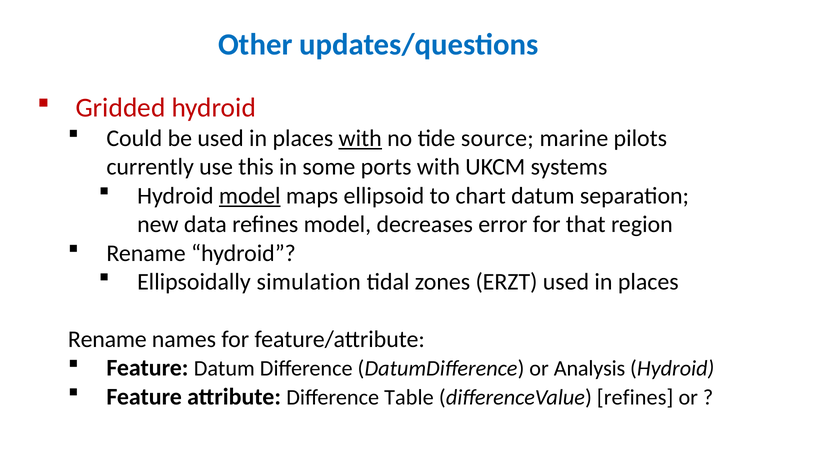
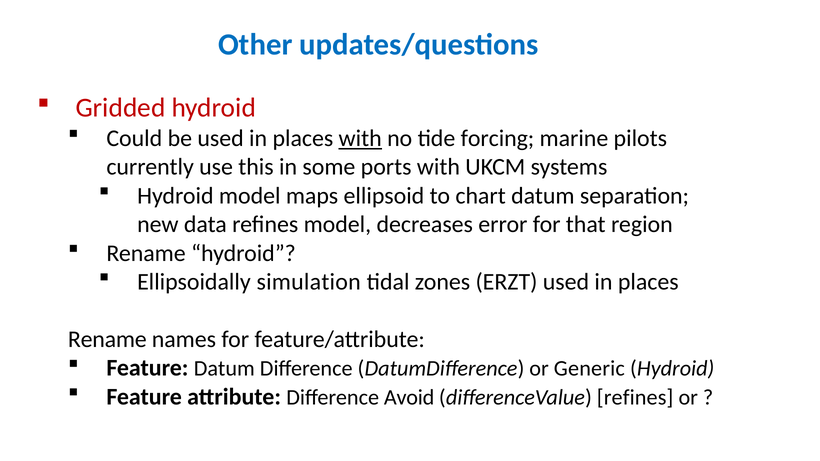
source: source -> forcing
model at (250, 196) underline: present -> none
Analysis: Analysis -> Generic
Table: Table -> Avoid
